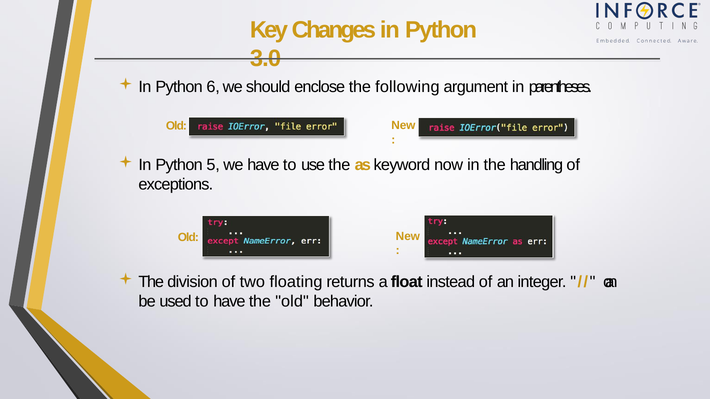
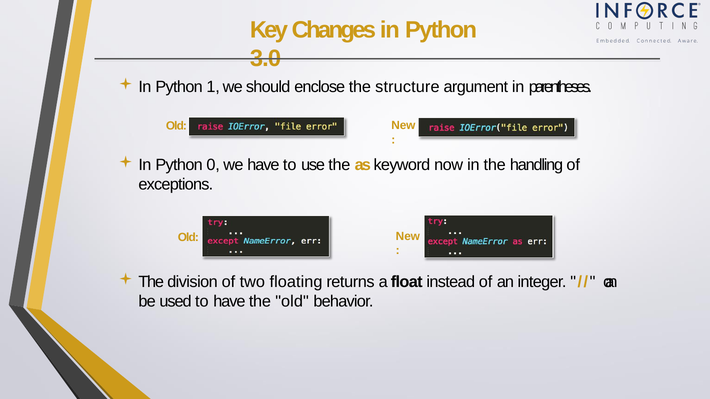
6: 6 -> 1
following: following -> structure
5: 5 -> 0
